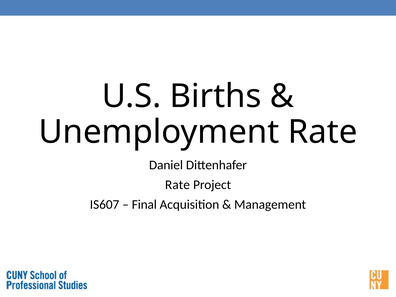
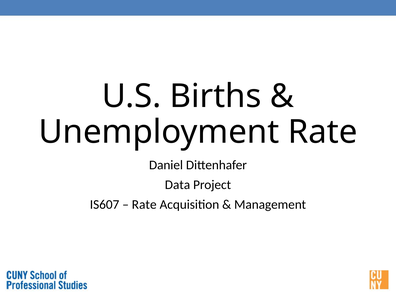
Rate at (177, 185): Rate -> Data
Final at (144, 205): Final -> Rate
